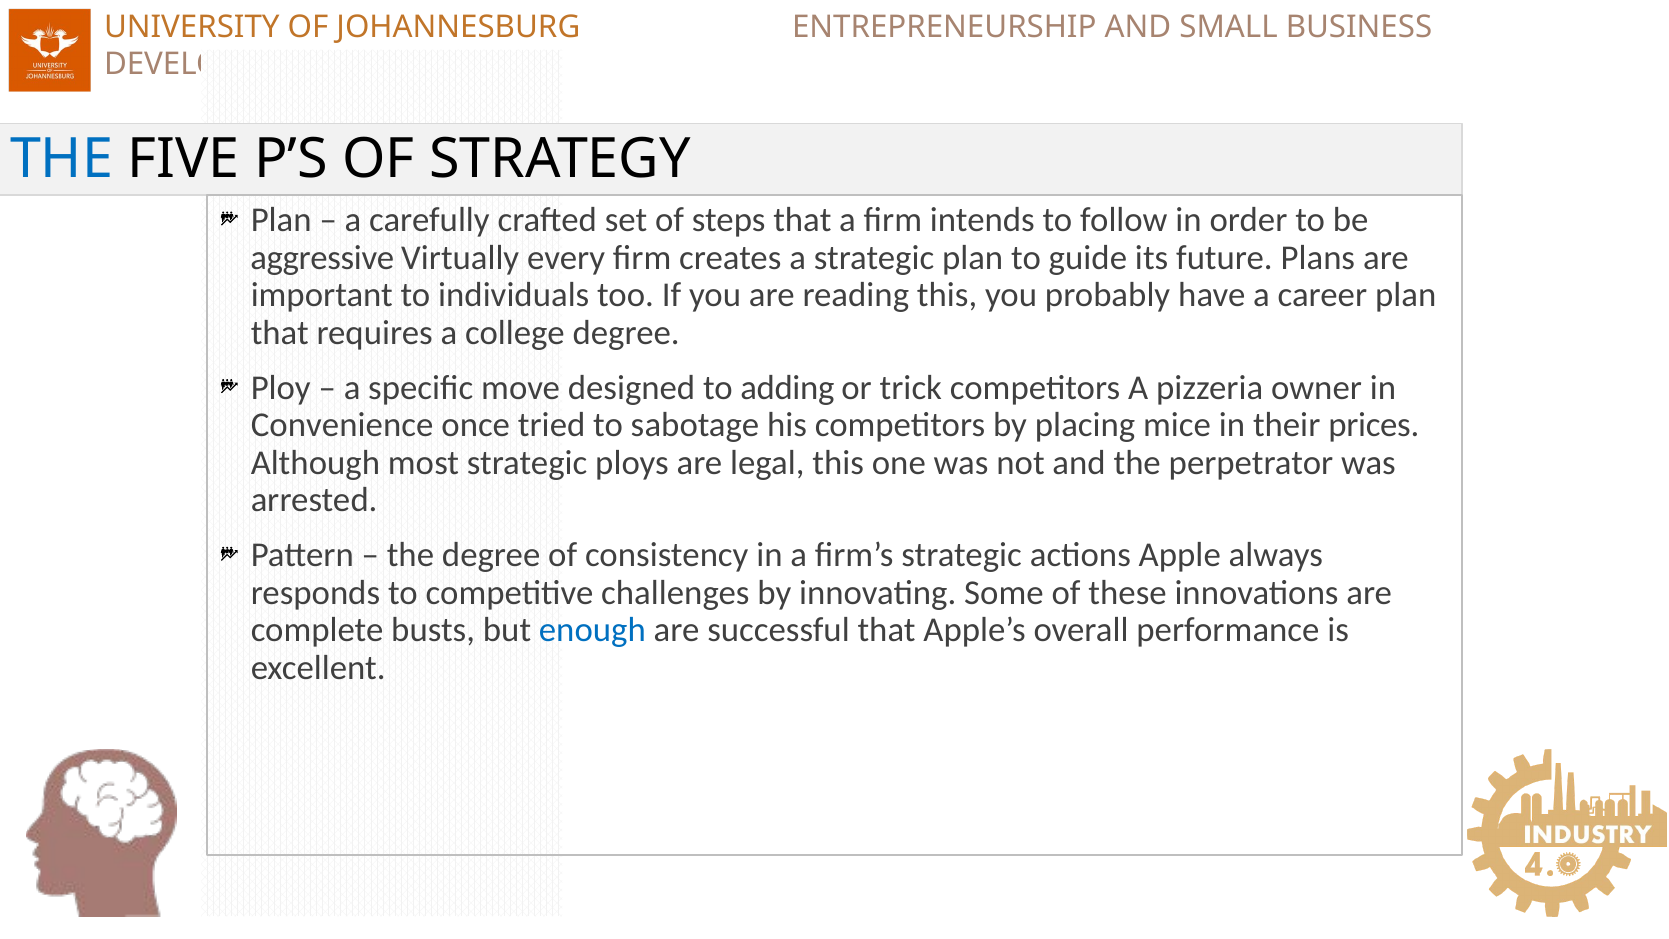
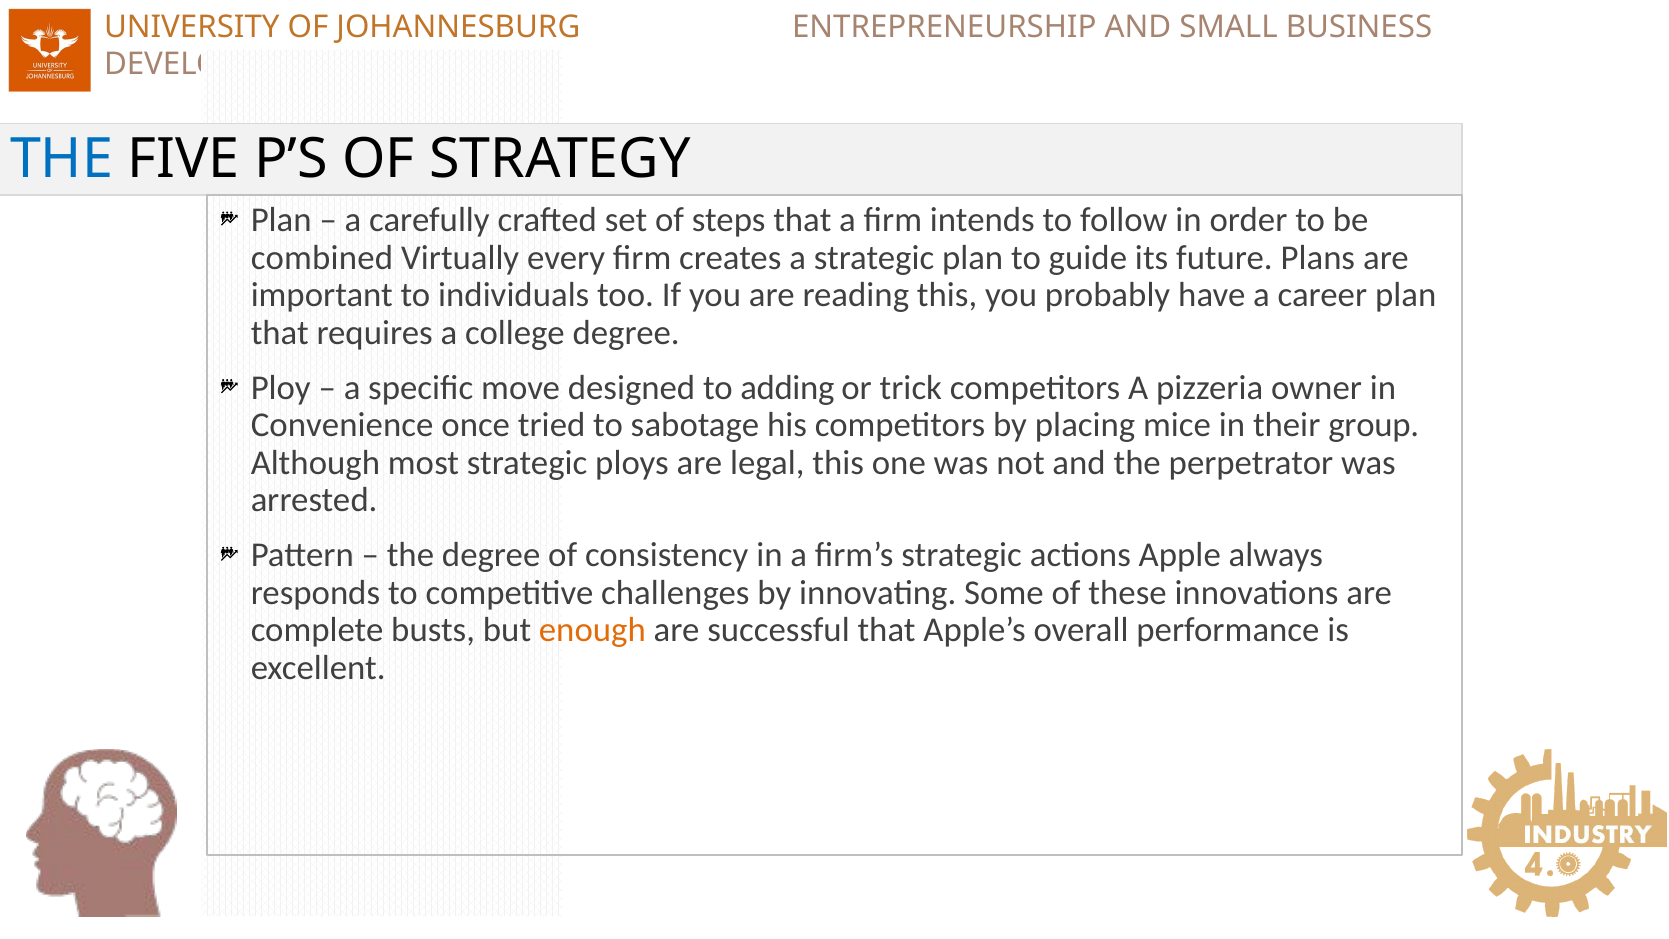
aggressive: aggressive -> combined
prices: prices -> group
enough colour: blue -> orange
